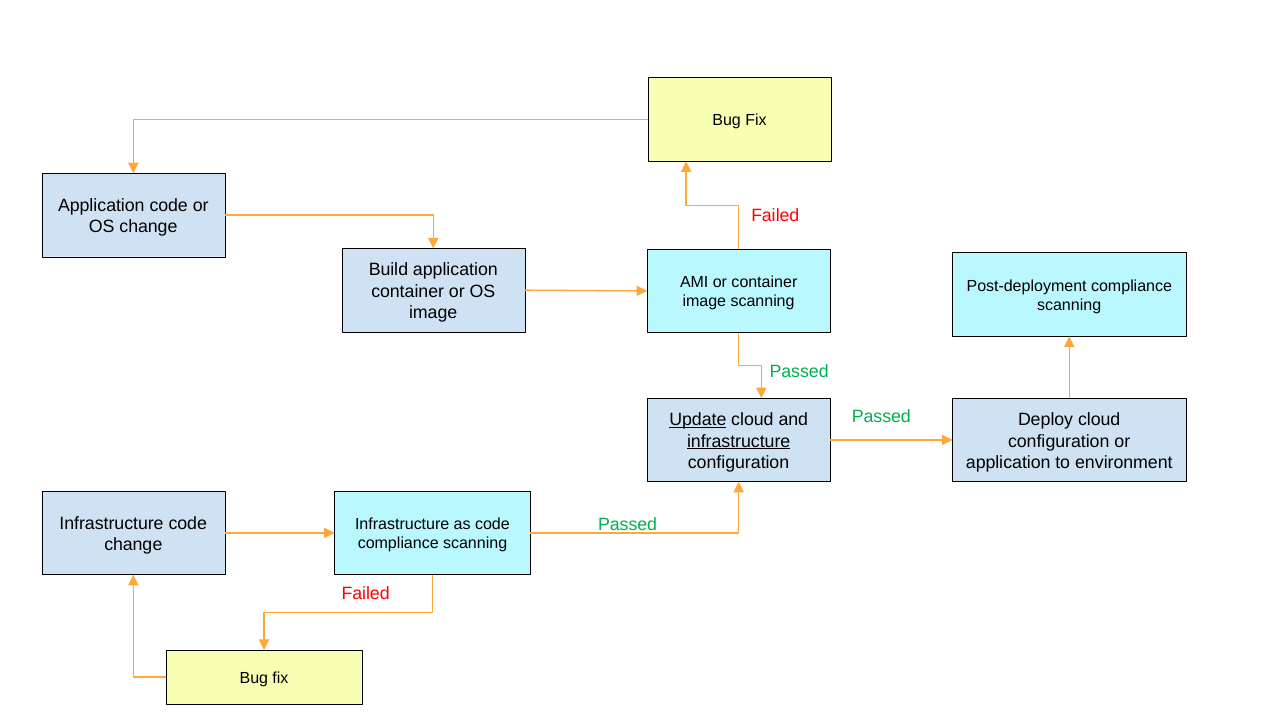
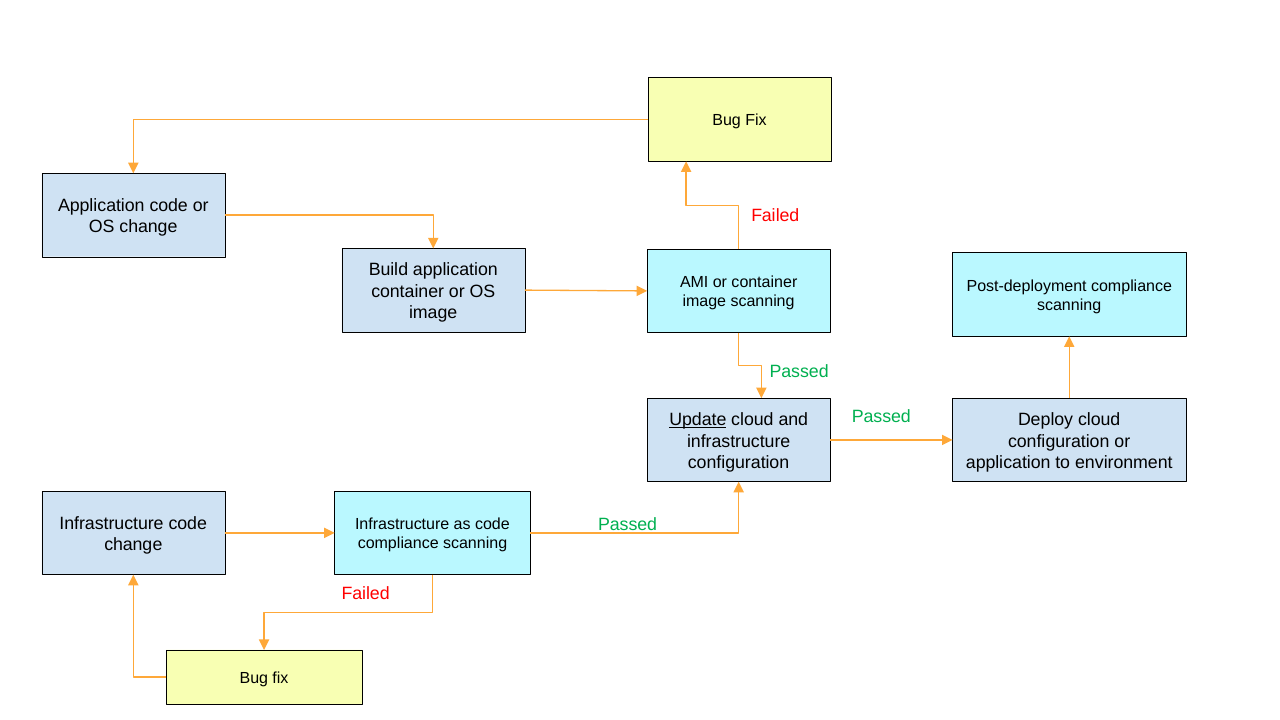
infrastructure at (739, 441) underline: present -> none
